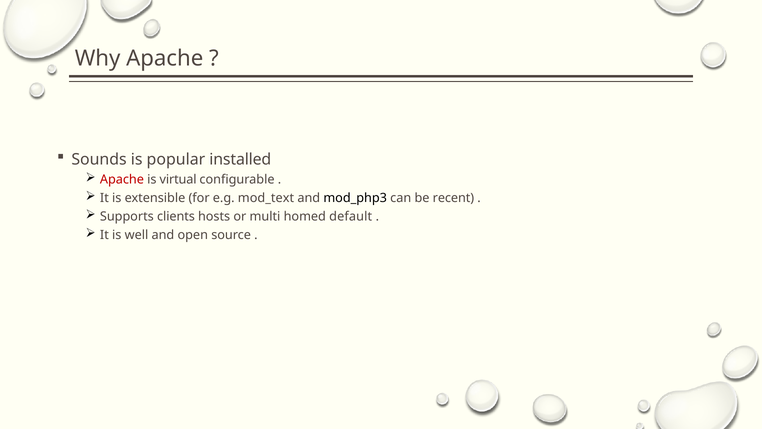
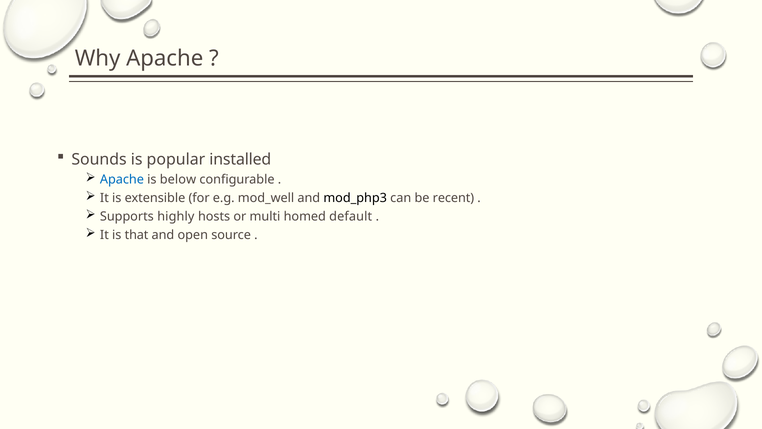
Apache at (122, 179) colour: red -> blue
virtual: virtual -> below
mod_text: mod_text -> mod_well
clients: clients -> highly
well: well -> that
